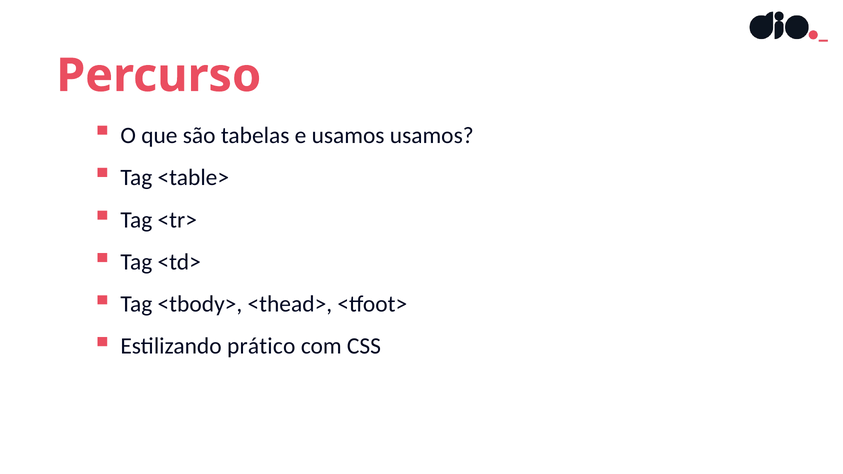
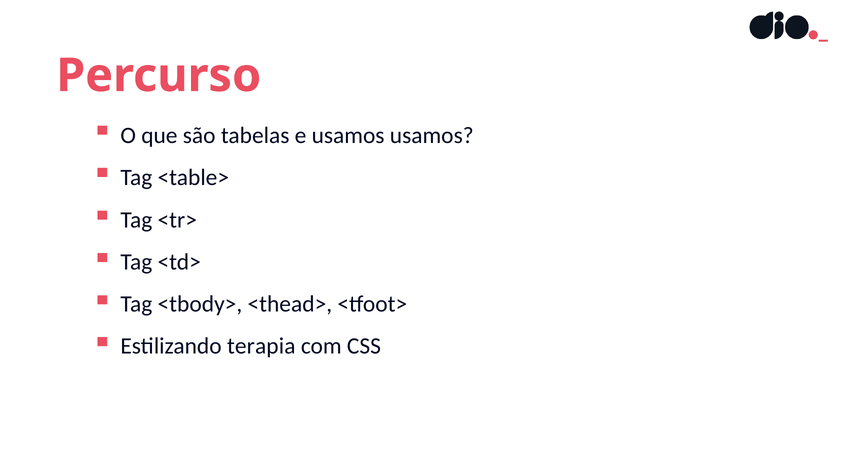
prático: prático -> terapia
